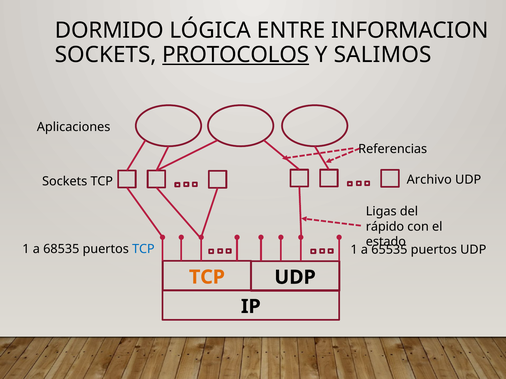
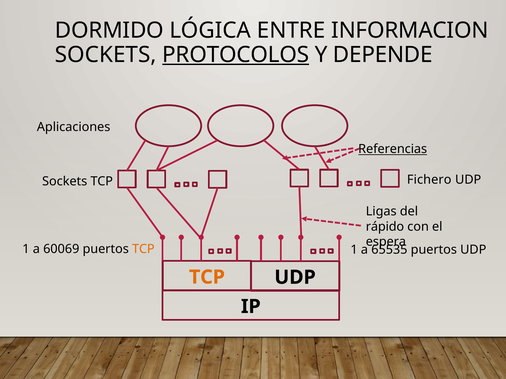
SALIMOS: SALIMOS -> DEPENDE
Referencias underline: none -> present
Archivo: Archivo -> Fichero
estado: estado -> espera
68535: 68535 -> 60069
TCP at (143, 249) colour: blue -> orange
